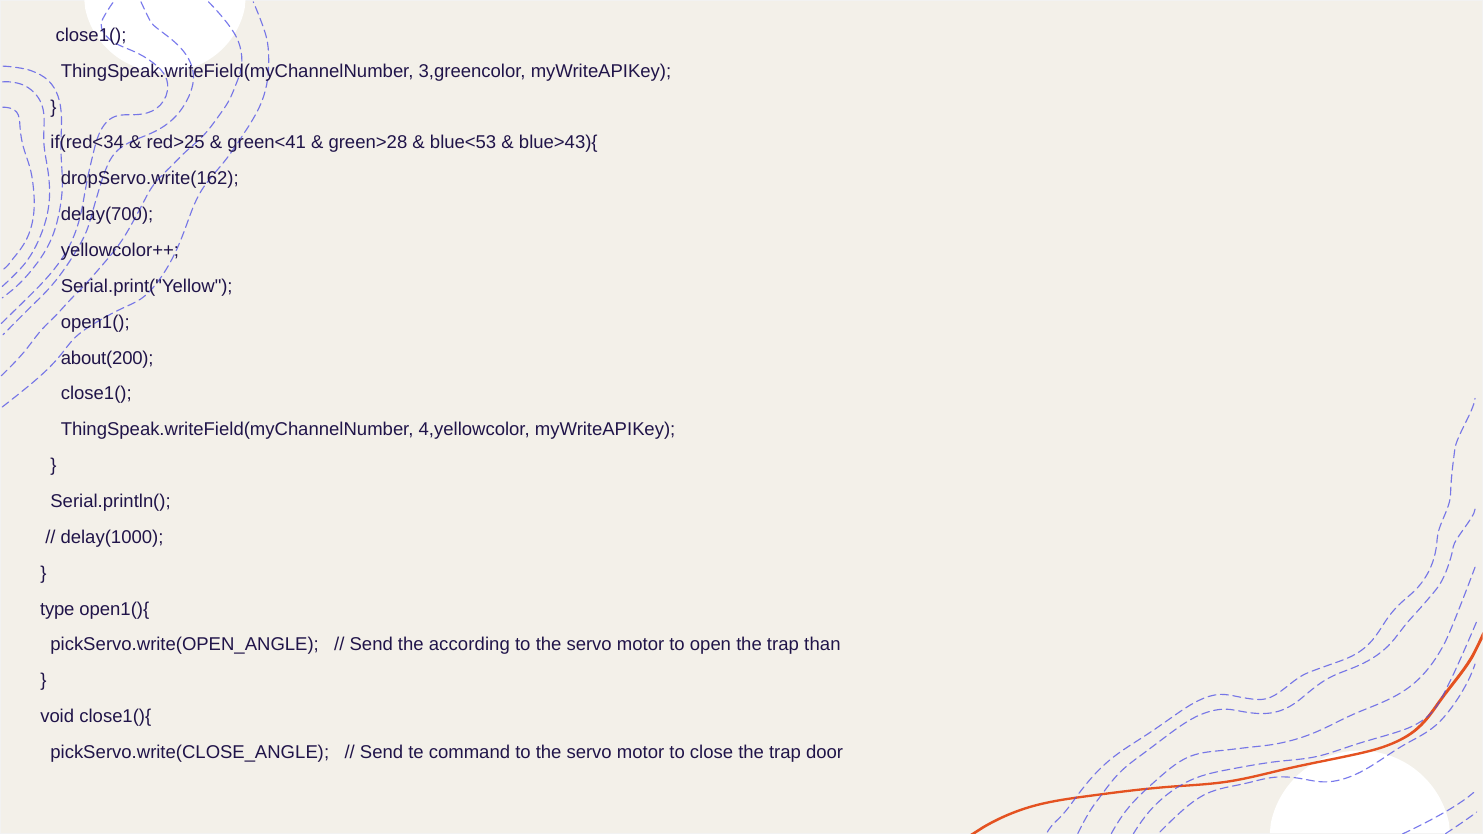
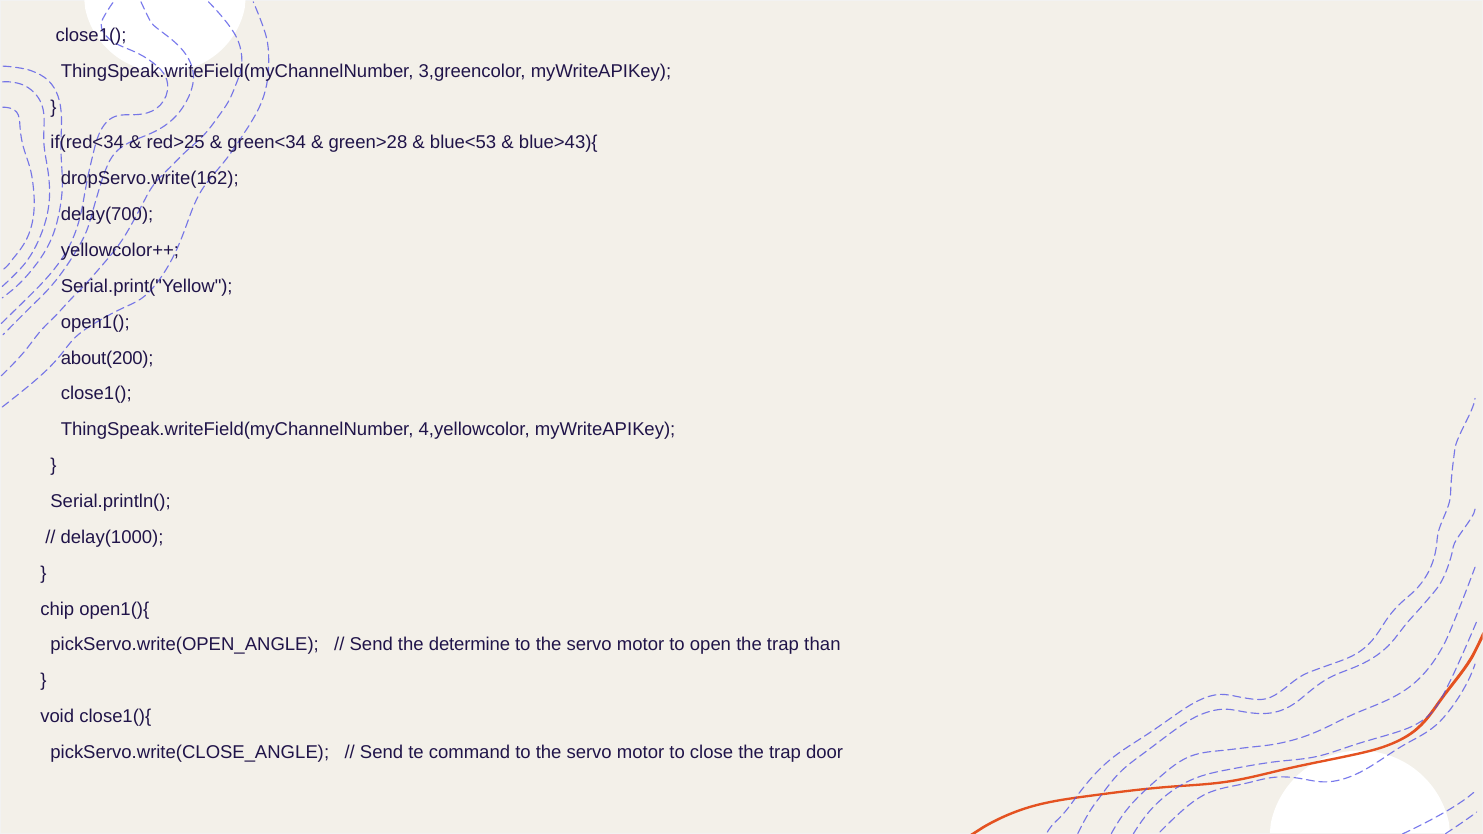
green<41: green<41 -> green<34
type: type -> chip
according: according -> determine
